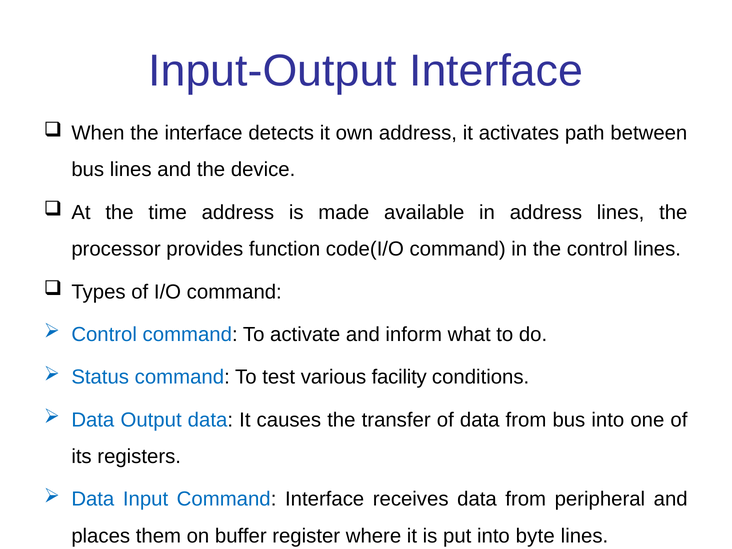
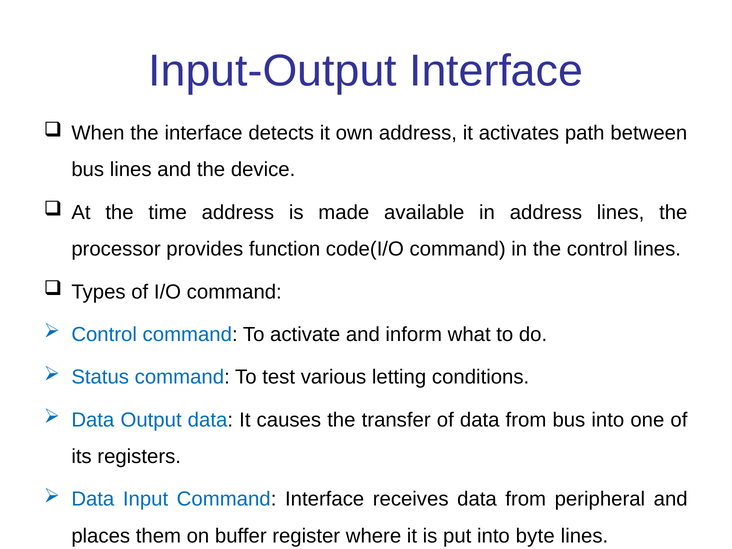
facility: facility -> letting
